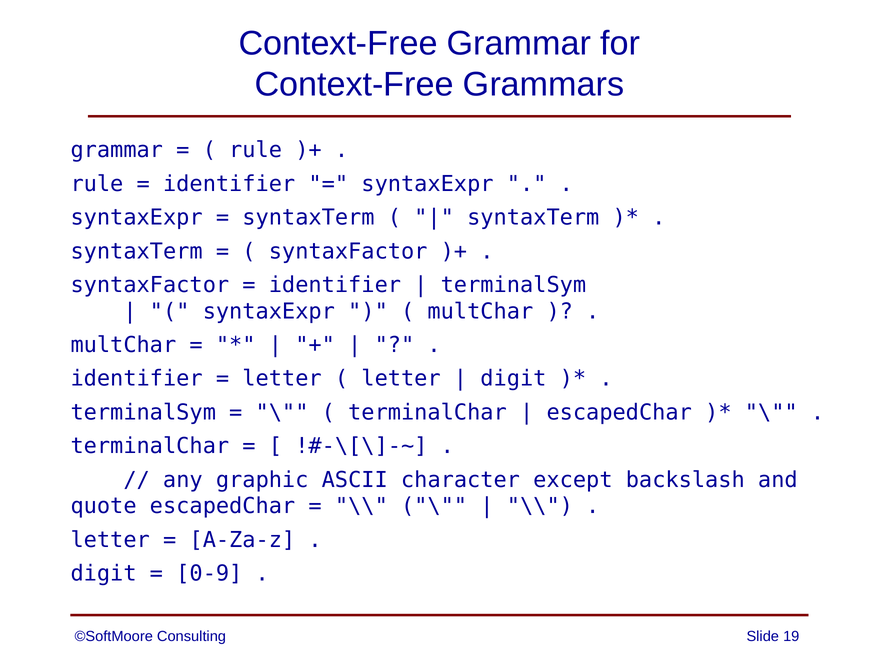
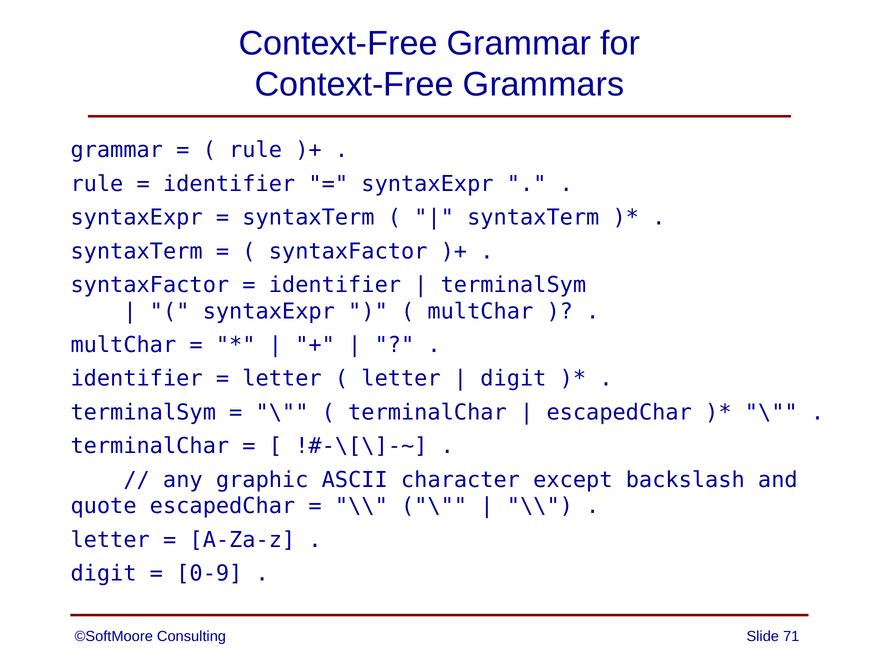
19: 19 -> 71
